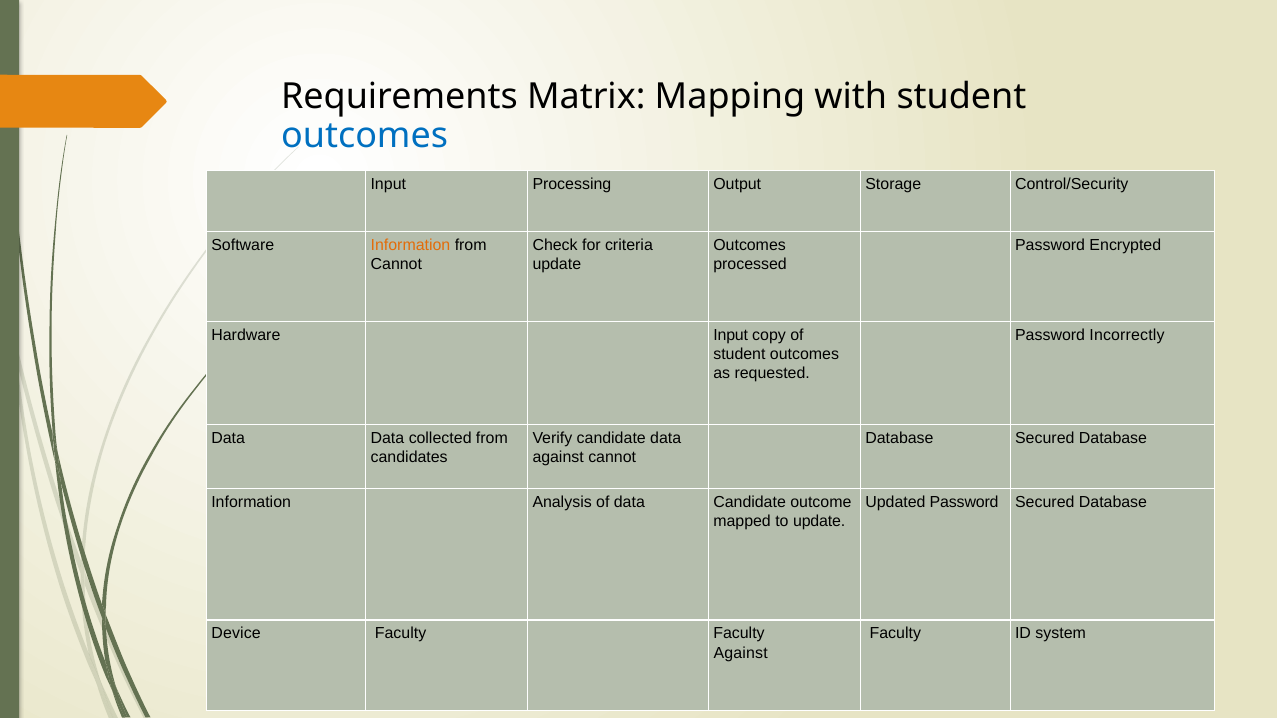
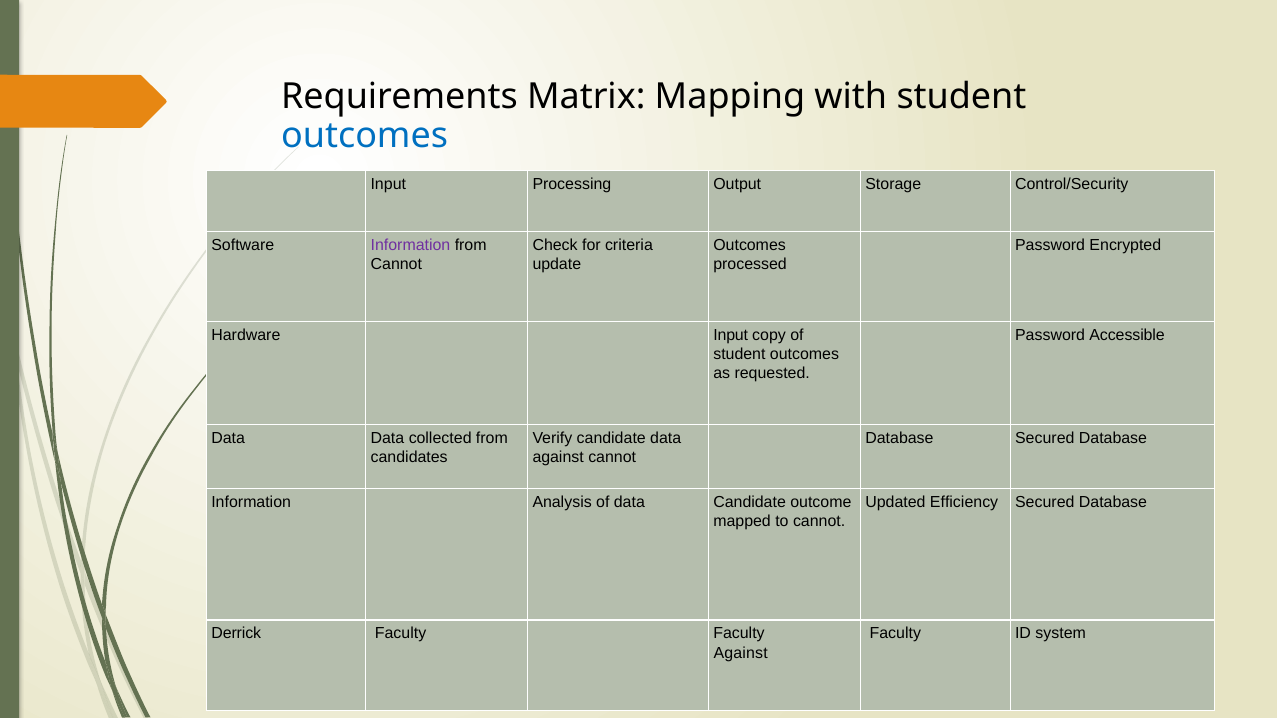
Information at (410, 245) colour: orange -> purple
Incorrectly: Incorrectly -> Accessible
Updated Password: Password -> Efficiency
to update: update -> cannot
Device: Device -> Derrick
